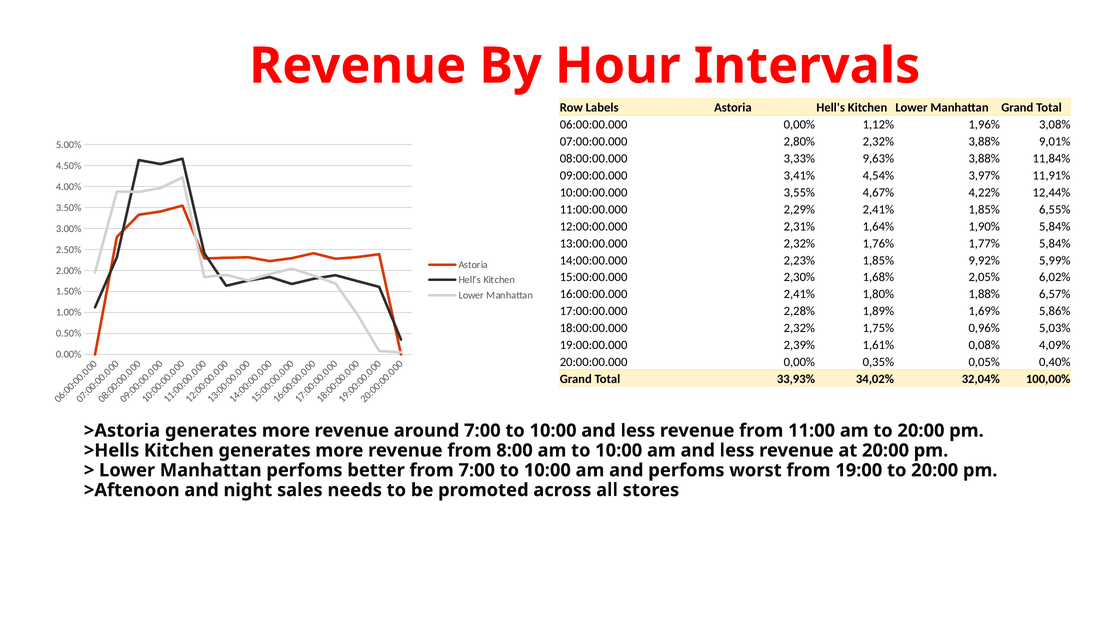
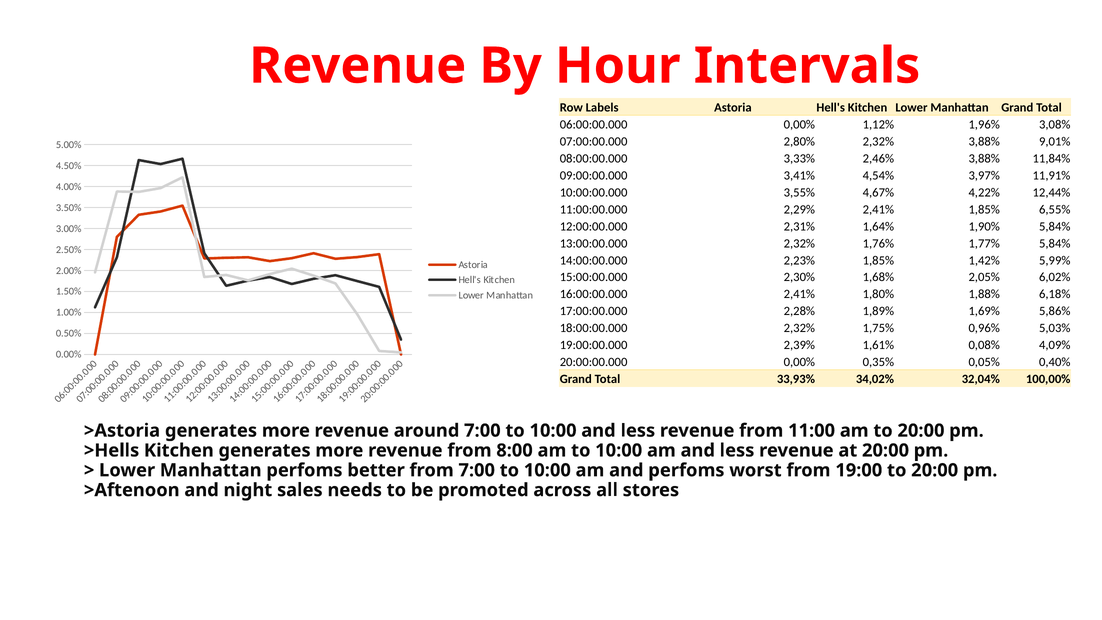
9,63%: 9,63% -> 2,46%
9,92%: 9,92% -> 1,42%
6,57%: 6,57% -> 6,18%
